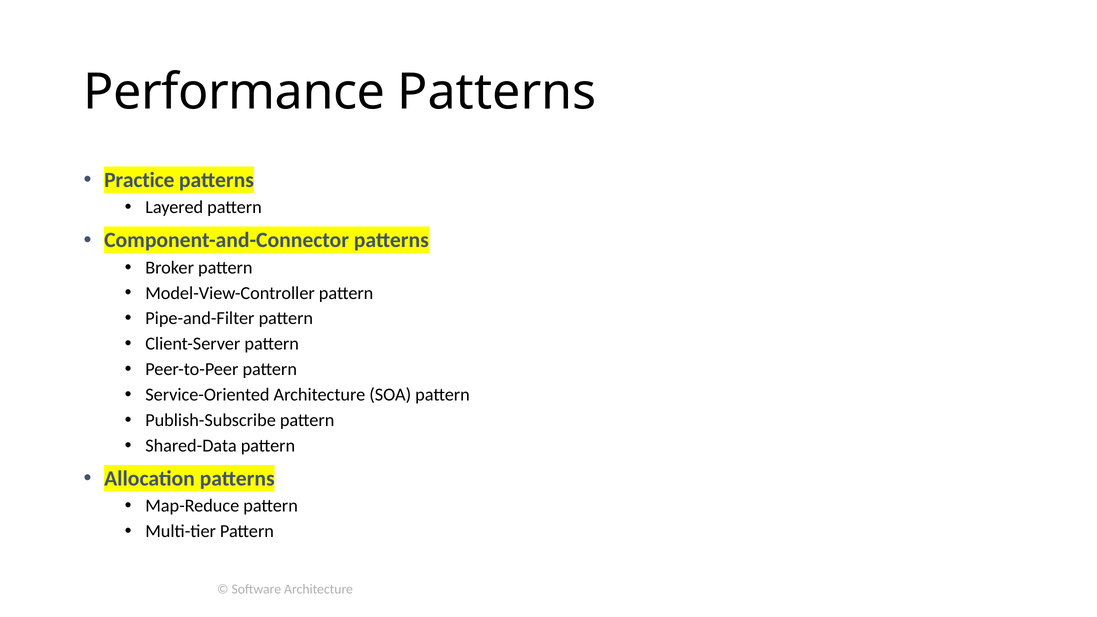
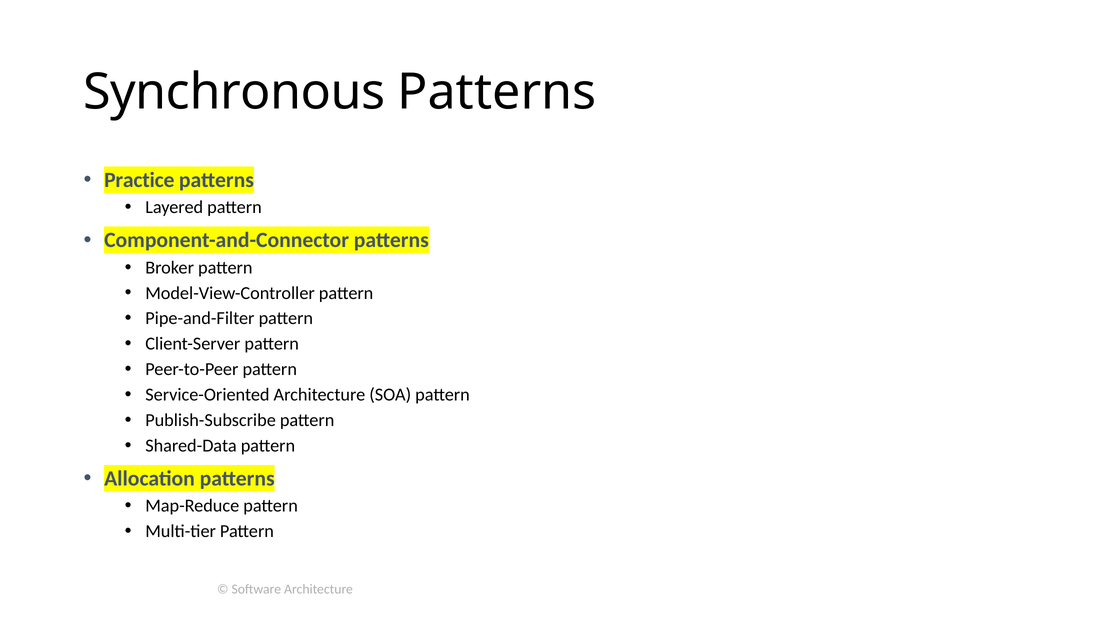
Performance: Performance -> Synchronous
